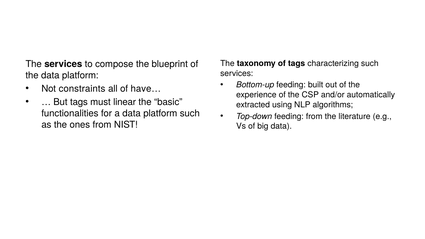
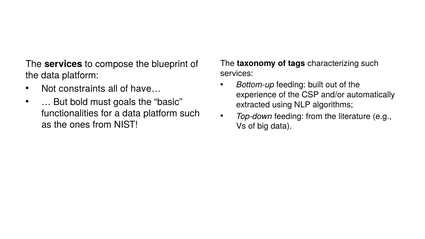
But tags: tags -> bold
linear: linear -> goals
